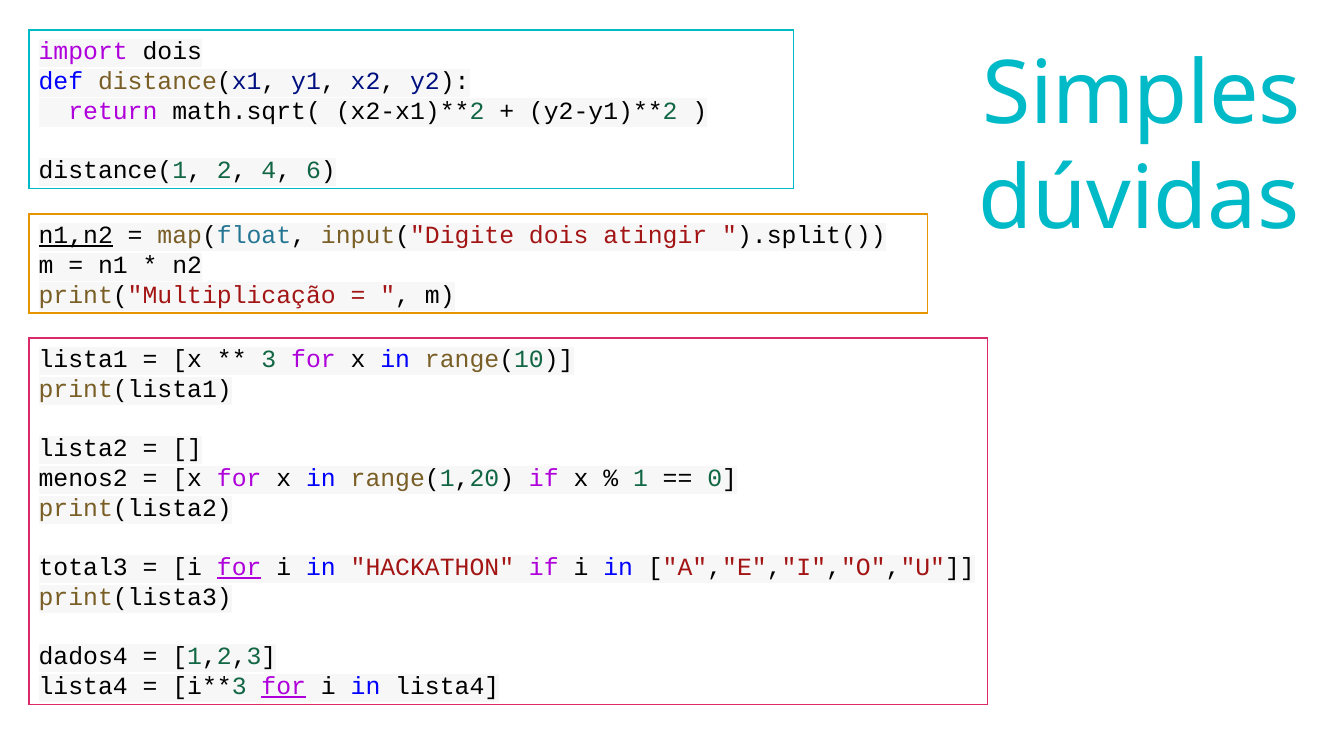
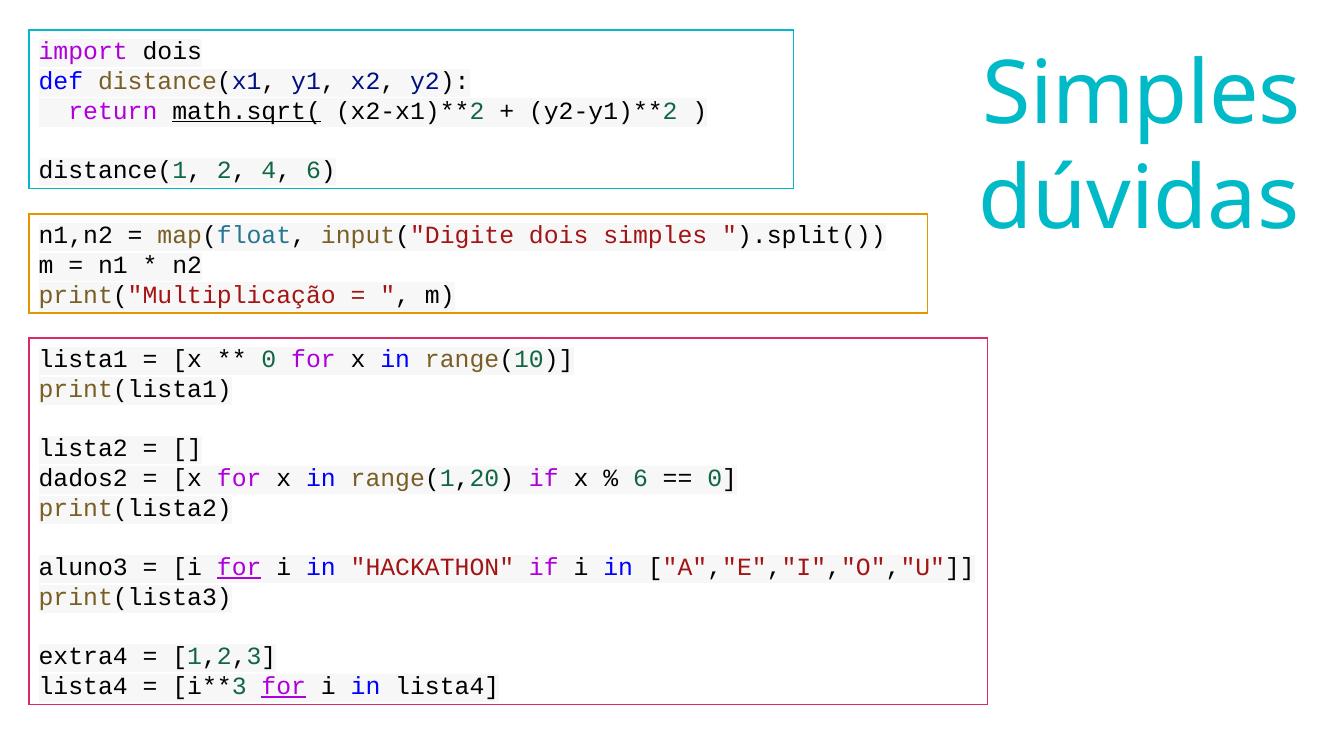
math.sqrt( underline: none -> present
n1,n2 underline: present -> none
dois atingir: atingir -> simples
3 at (269, 359): 3 -> 0
menos2: menos2 -> dados2
1 at (640, 478): 1 -> 6
total3: total3 -> aluno3
dados4: dados4 -> extra4
